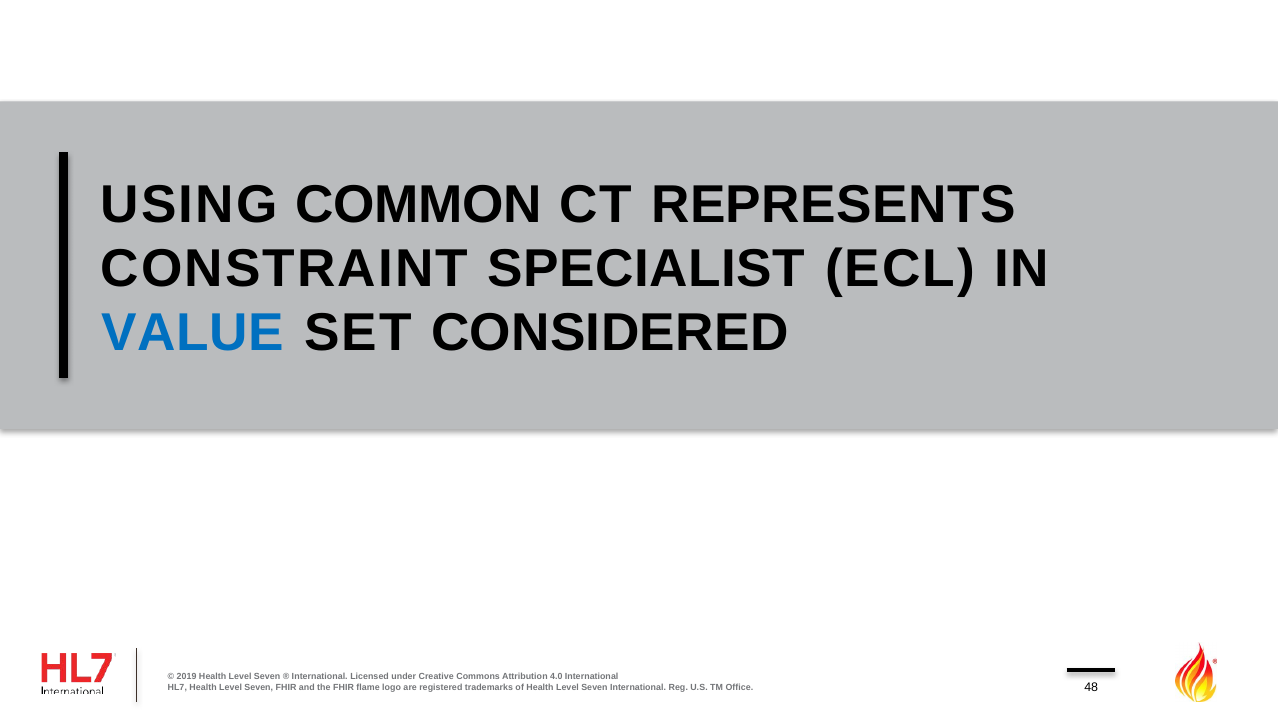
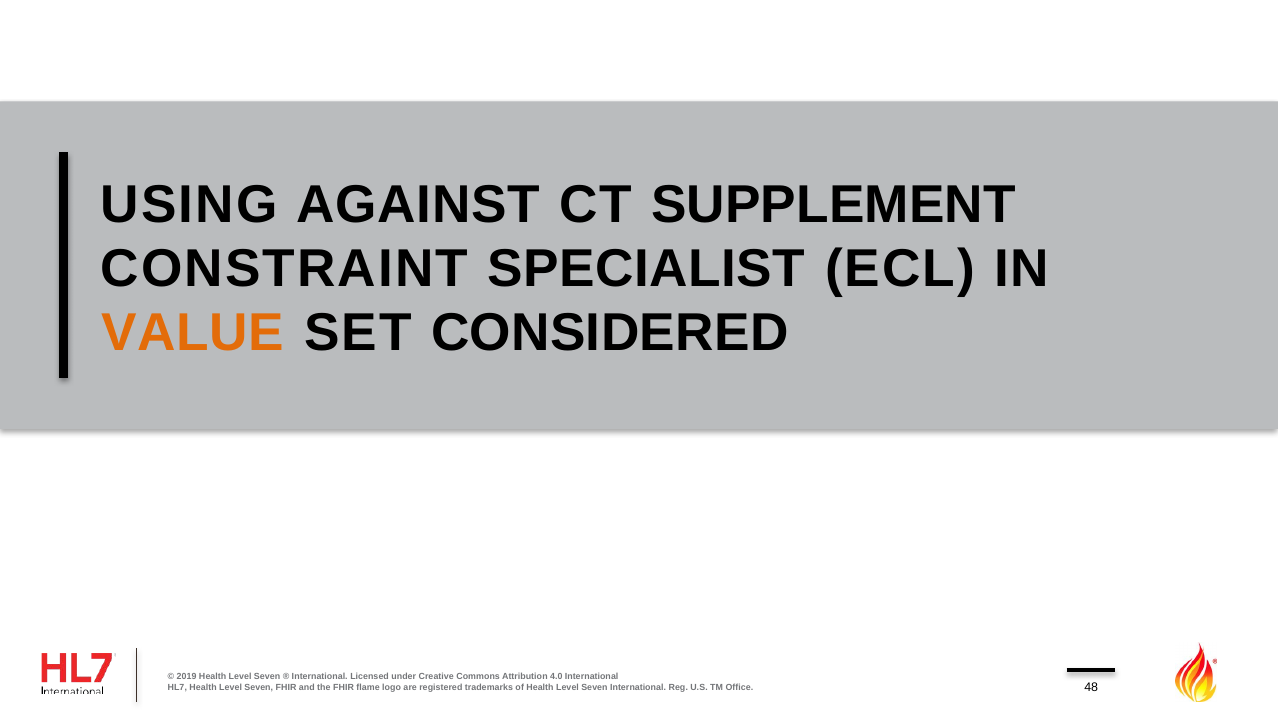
COMMON: COMMON -> AGAINST
REPRESENTS: REPRESENTS -> SUPPLEMENT
VALUE colour: blue -> orange
